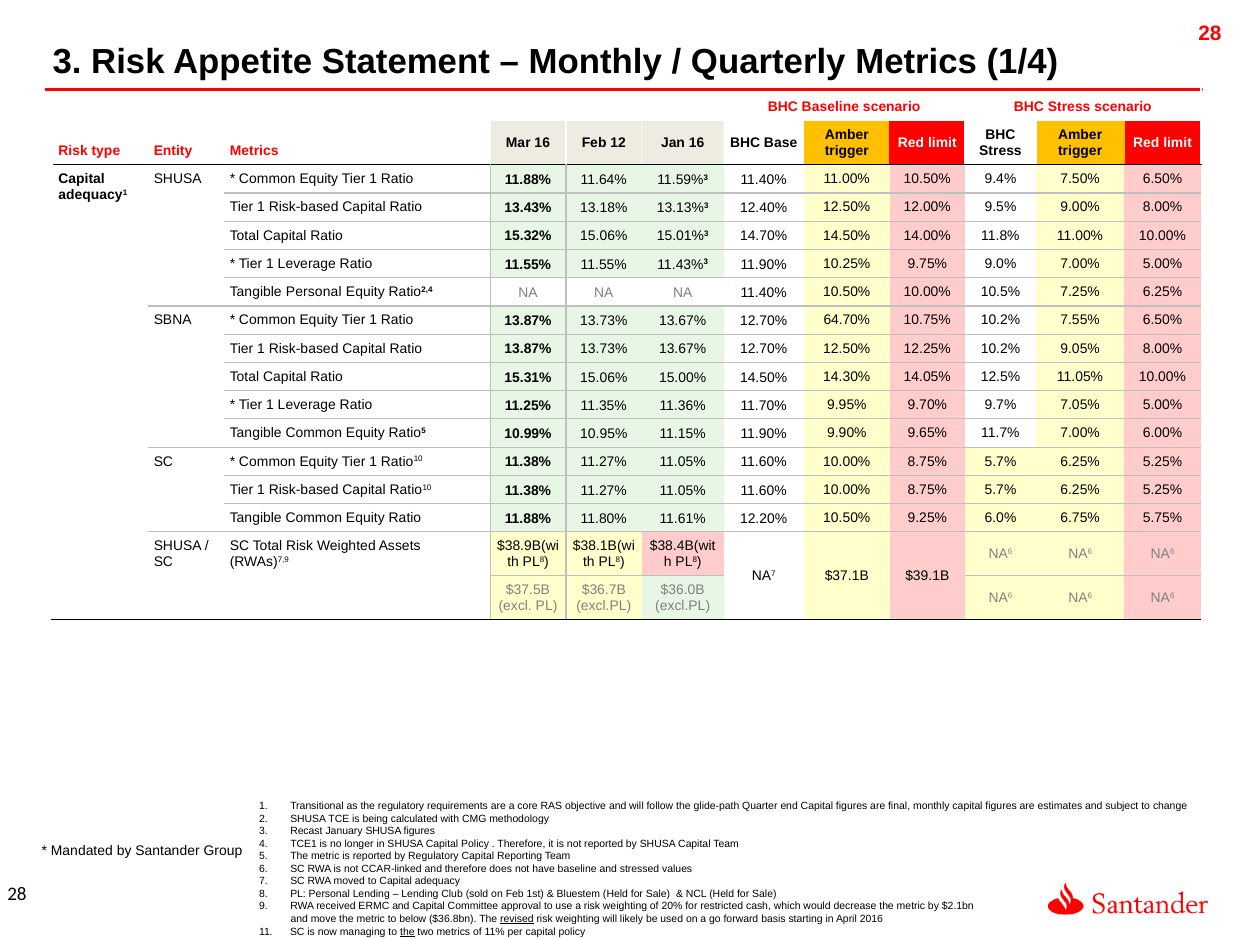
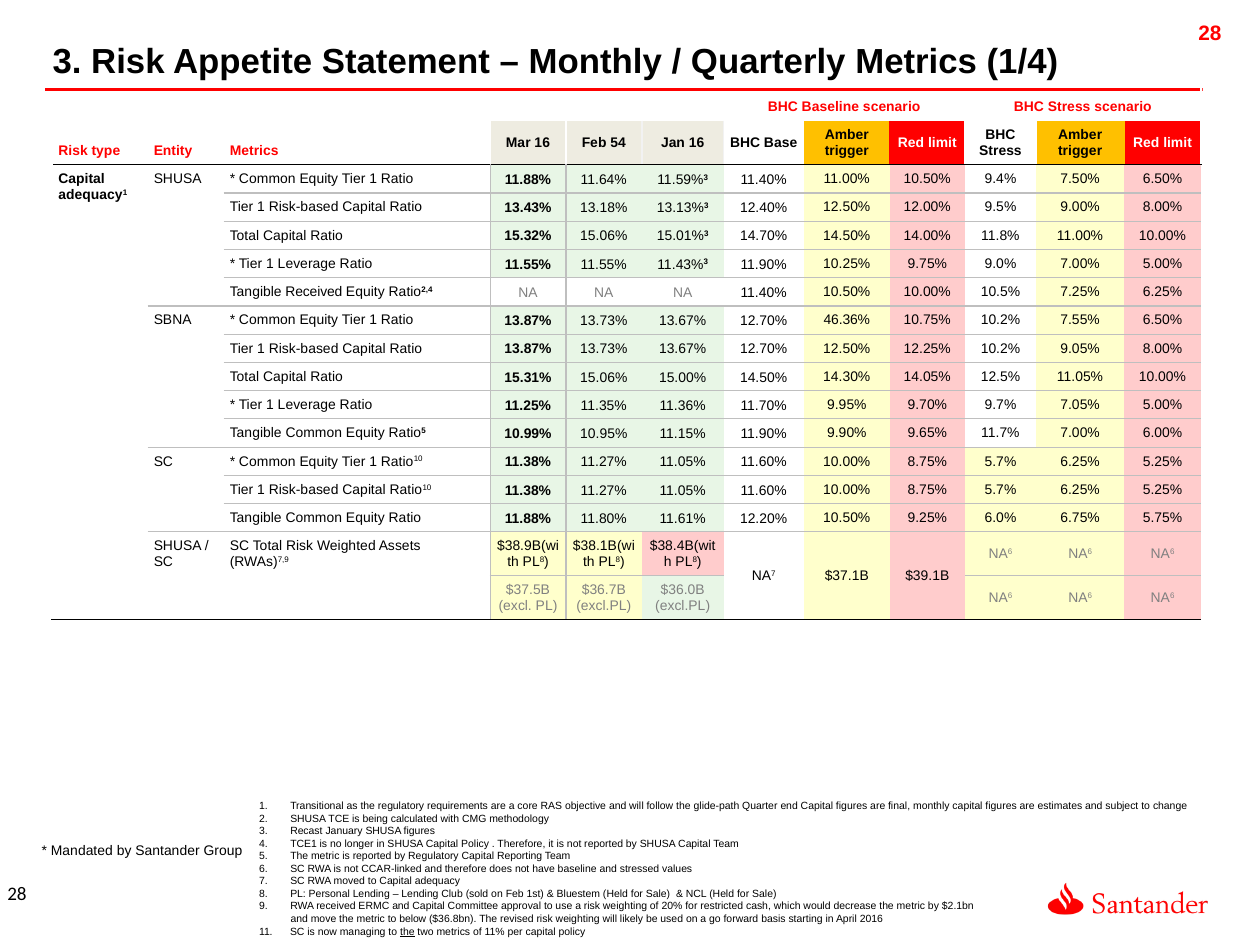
12: 12 -> 54
Tangible Personal: Personal -> Received
64.70%: 64.70% -> 46.36%
revised underline: present -> none
